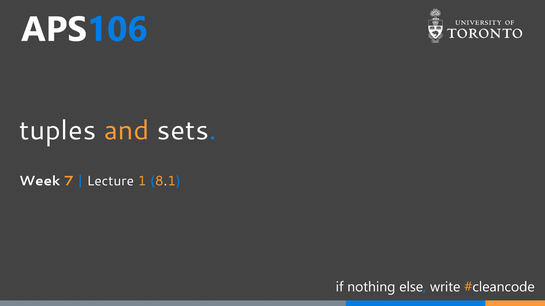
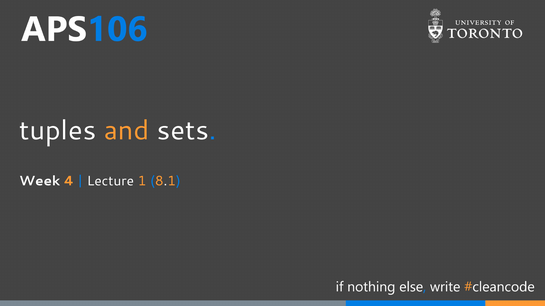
7: 7 -> 4
